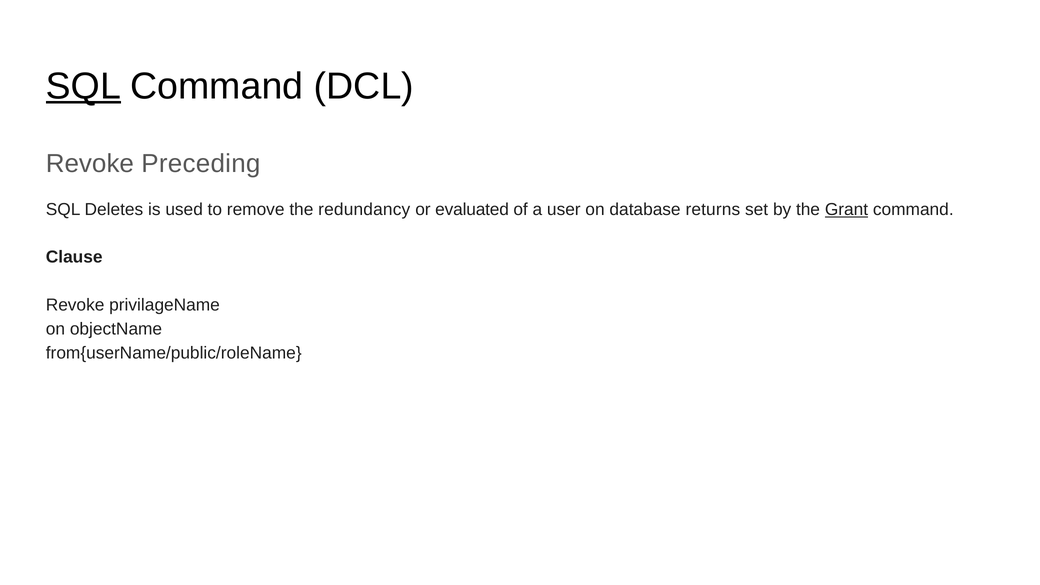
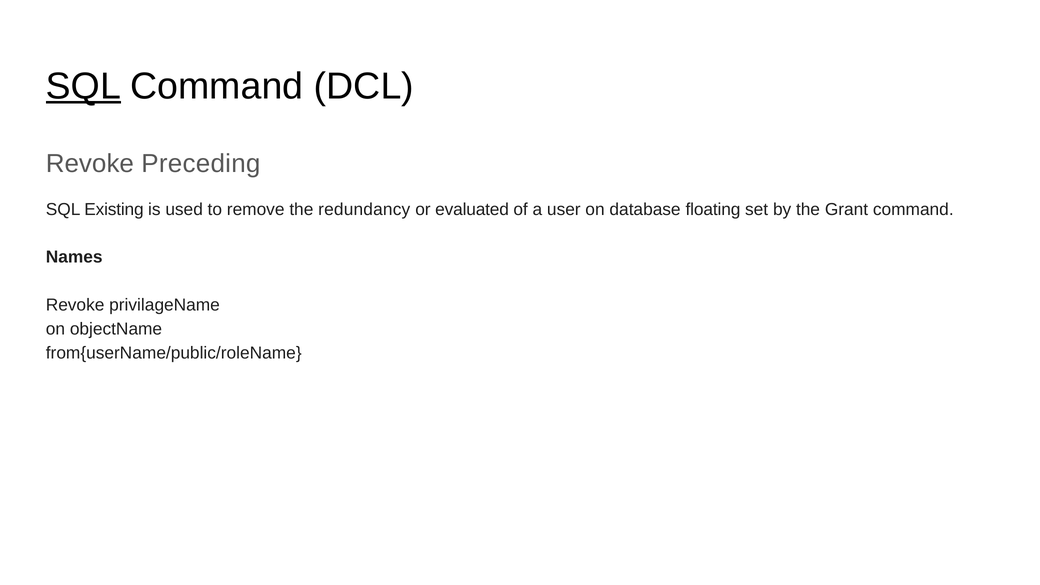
Deletes: Deletes -> Existing
returns: returns -> floating
Grant underline: present -> none
Clause: Clause -> Names
